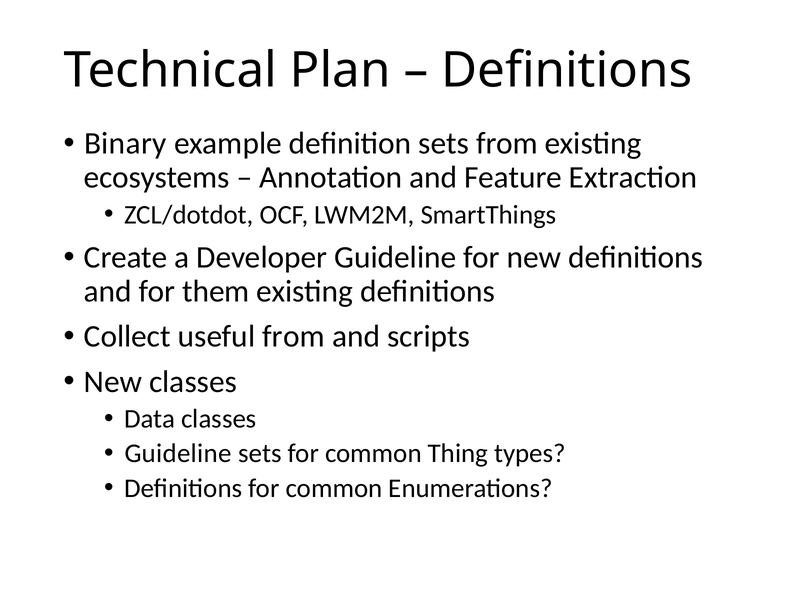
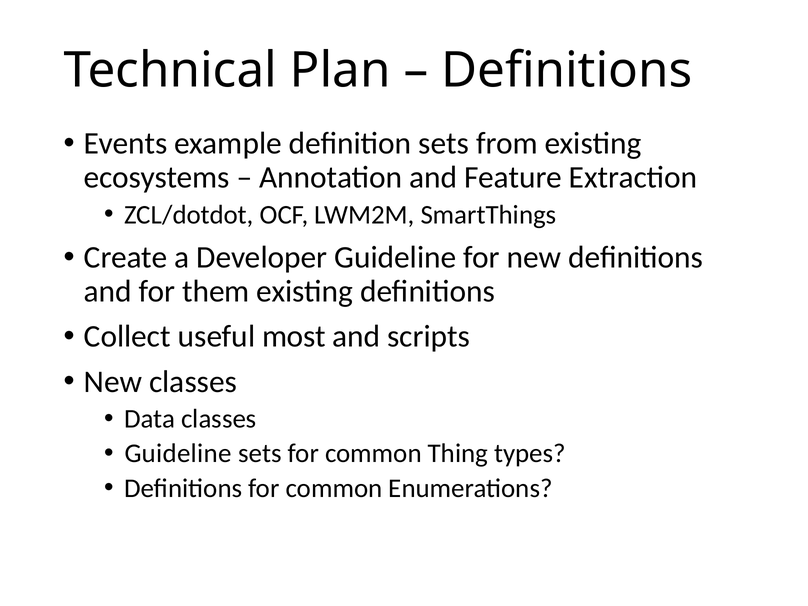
Binary: Binary -> Events
useful from: from -> most
